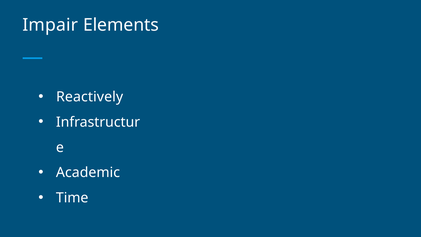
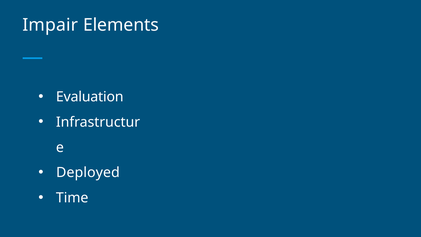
Reactively: Reactively -> Evaluation
Academic: Academic -> Deployed
